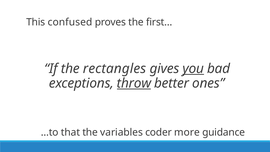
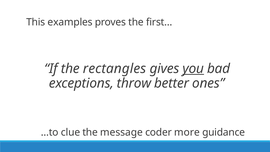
confused: confused -> examples
throw underline: present -> none
that: that -> clue
variables: variables -> message
